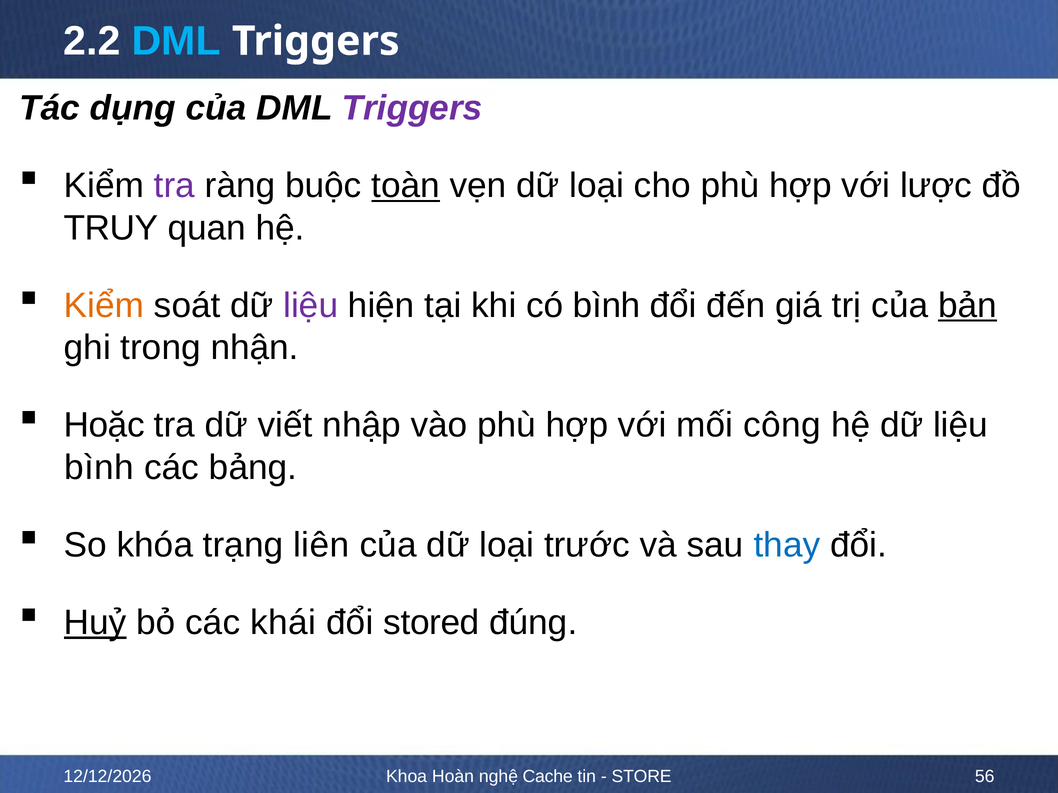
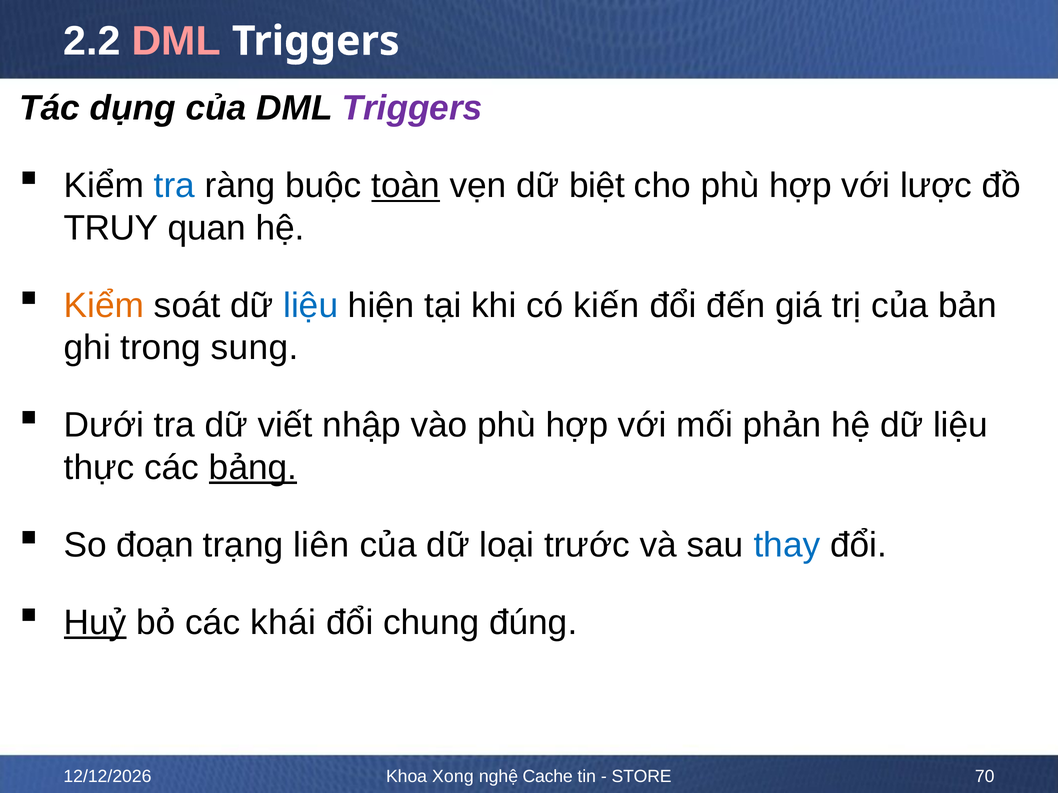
DML at (176, 41) colour: light blue -> pink
tra at (174, 186) colour: purple -> blue
vẹn dữ loại: loại -> biệt
liệu at (311, 306) colour: purple -> blue
có bình: bình -> kiến
bản underline: present -> none
nhận: nhận -> sung
Hoặc: Hoặc -> Dưới
công: công -> phản
bình at (99, 468): bình -> thực
bảng underline: none -> present
khóa: khóa -> đoạn
stored: stored -> chung
Hoàn: Hoàn -> Xong
56: 56 -> 70
